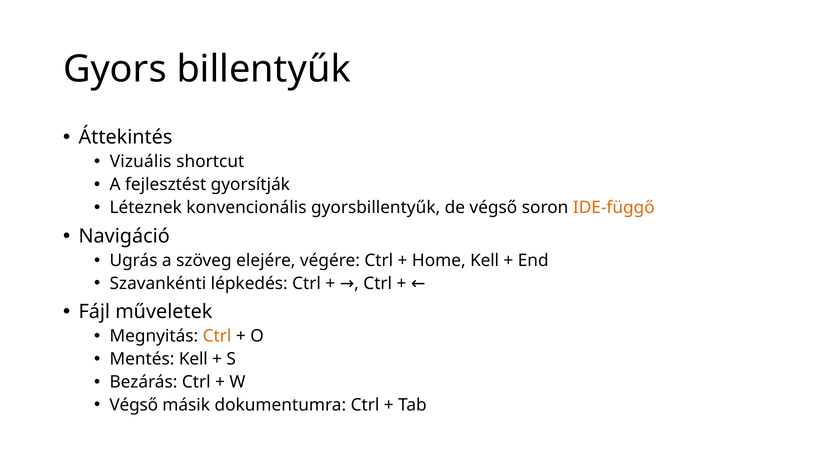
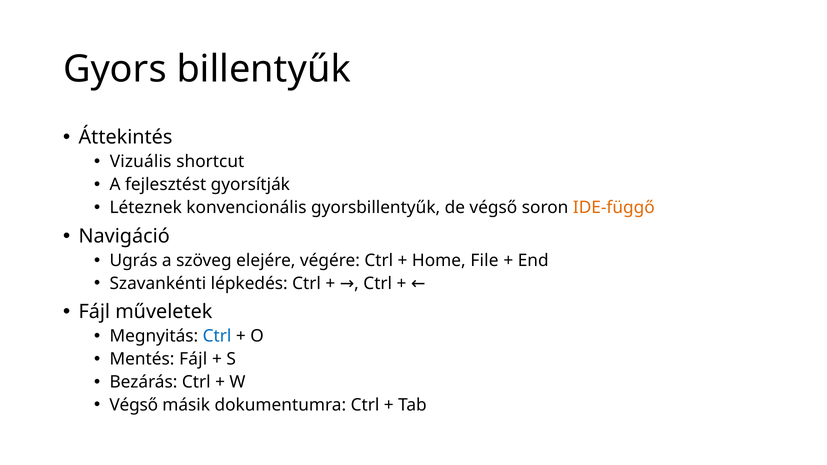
Home Kell: Kell -> File
Ctrl at (217, 336) colour: orange -> blue
Mentés Kell: Kell -> Fájl
